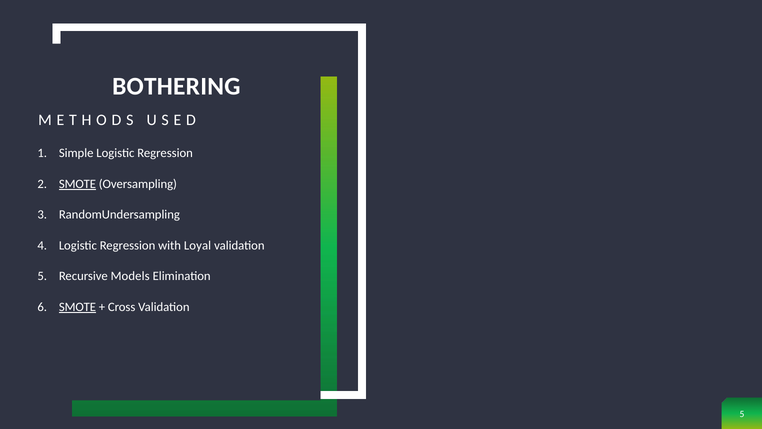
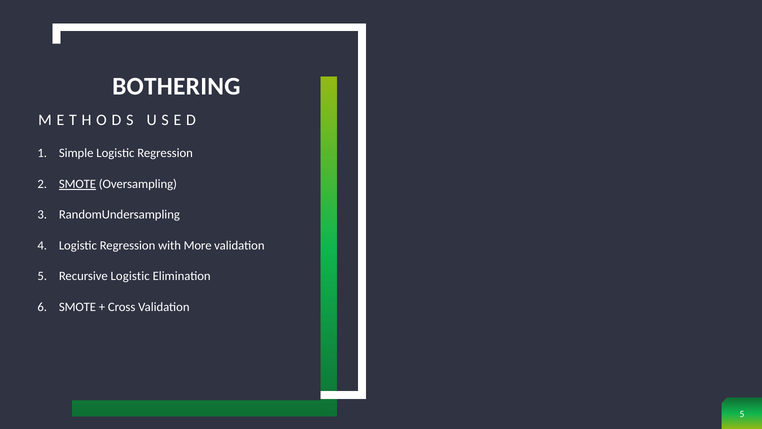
Loyal: Loyal -> More
Recursive Models: Models -> Logistic
SMOTE at (77, 307) underline: present -> none
